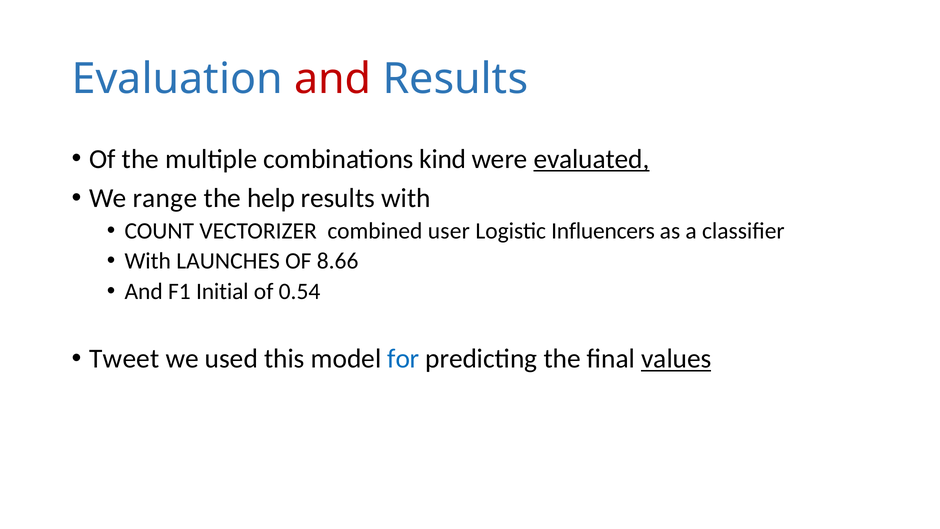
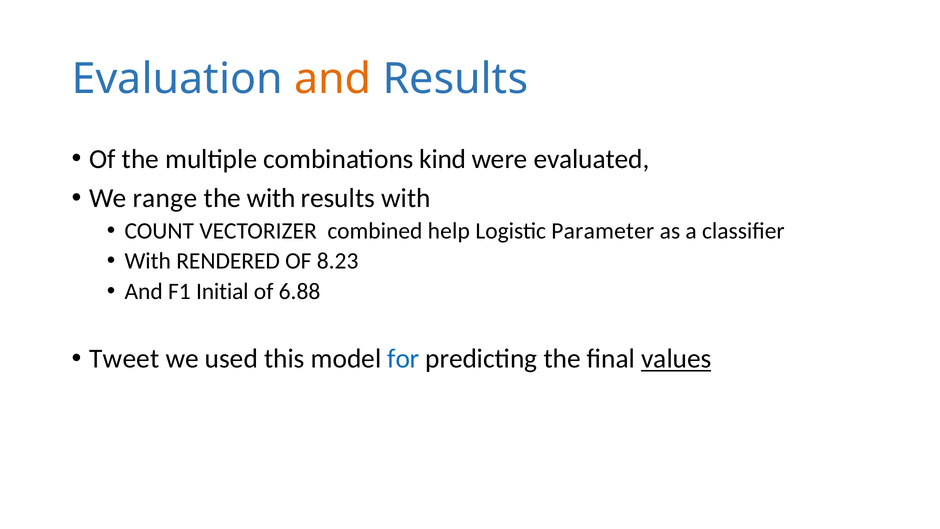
and at (333, 79) colour: red -> orange
evaluated underline: present -> none
the help: help -> with
user: user -> help
Influencers: Influencers -> Parameter
LAUNCHES: LAUNCHES -> RENDERED
8.66: 8.66 -> 8.23
0.54: 0.54 -> 6.88
